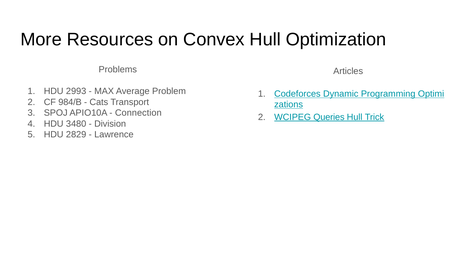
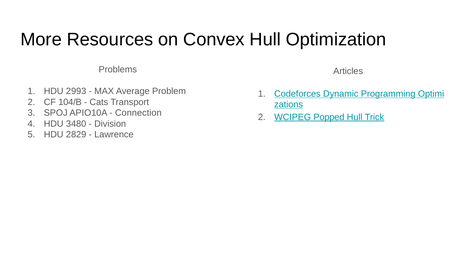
984/B: 984/B -> 104/B
Queries: Queries -> Popped
